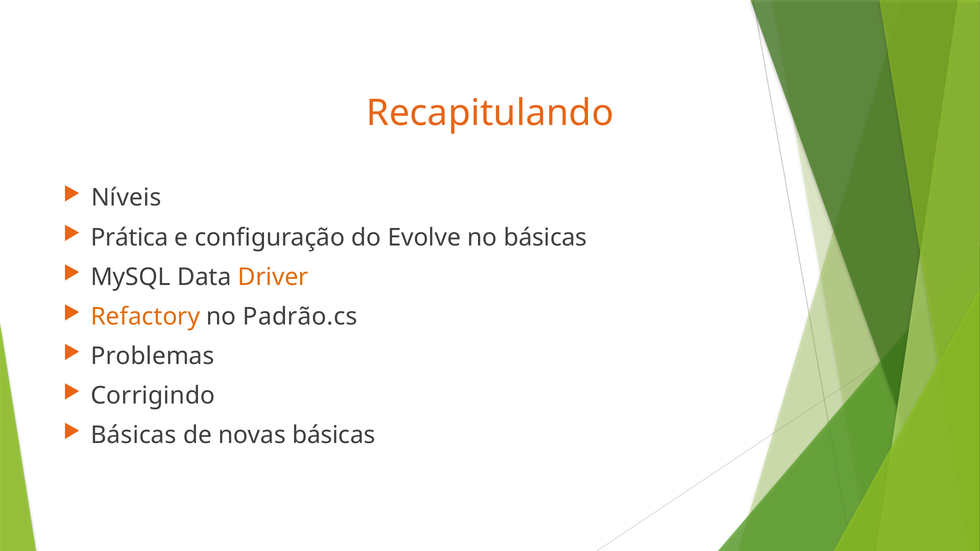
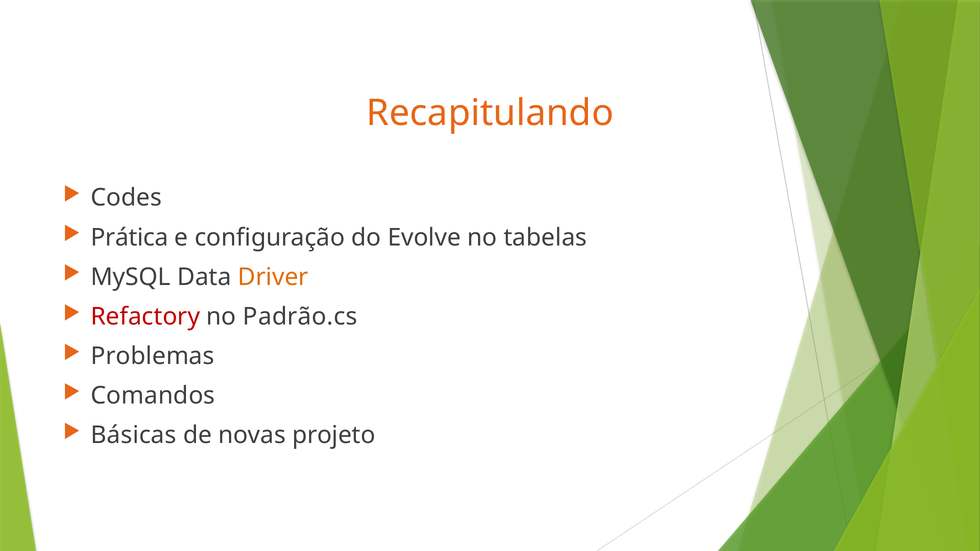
Níveis: Níveis -> Codes
no básicas: básicas -> tabelas
Refactory colour: orange -> red
Corrigindo: Corrigindo -> Comandos
novas básicas: básicas -> projeto
